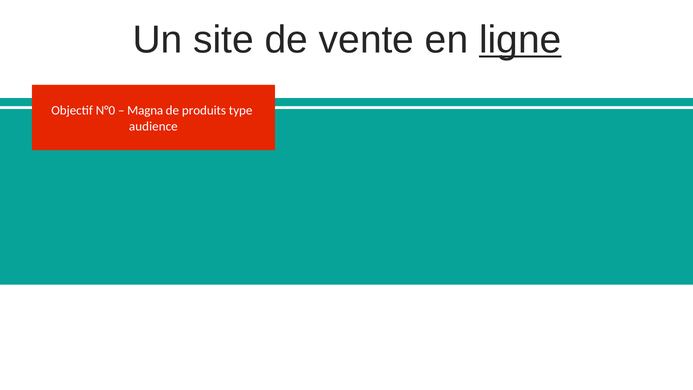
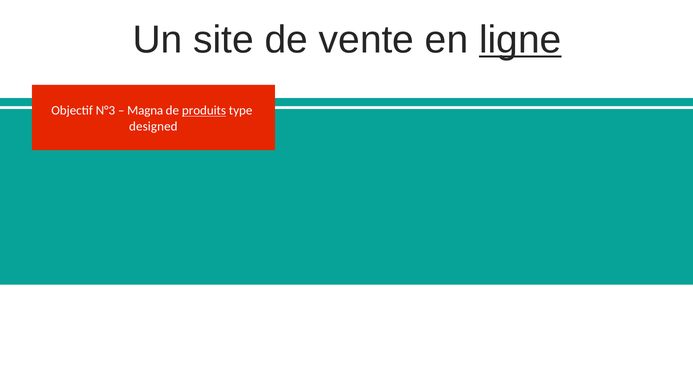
N°0: N°0 -> N°3
produits underline: none -> present
audience: audience -> designed
